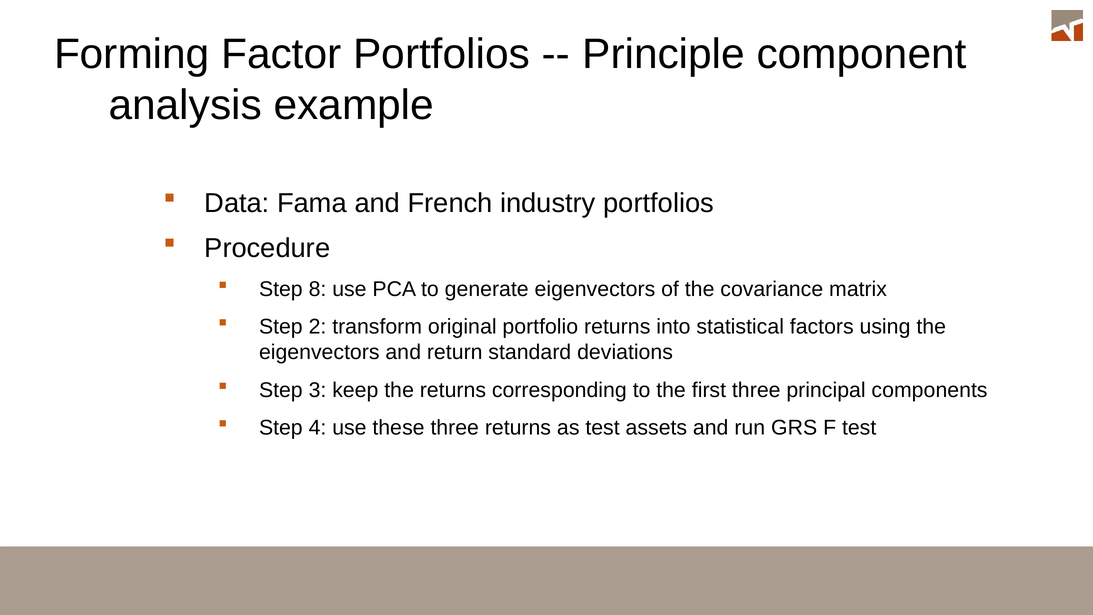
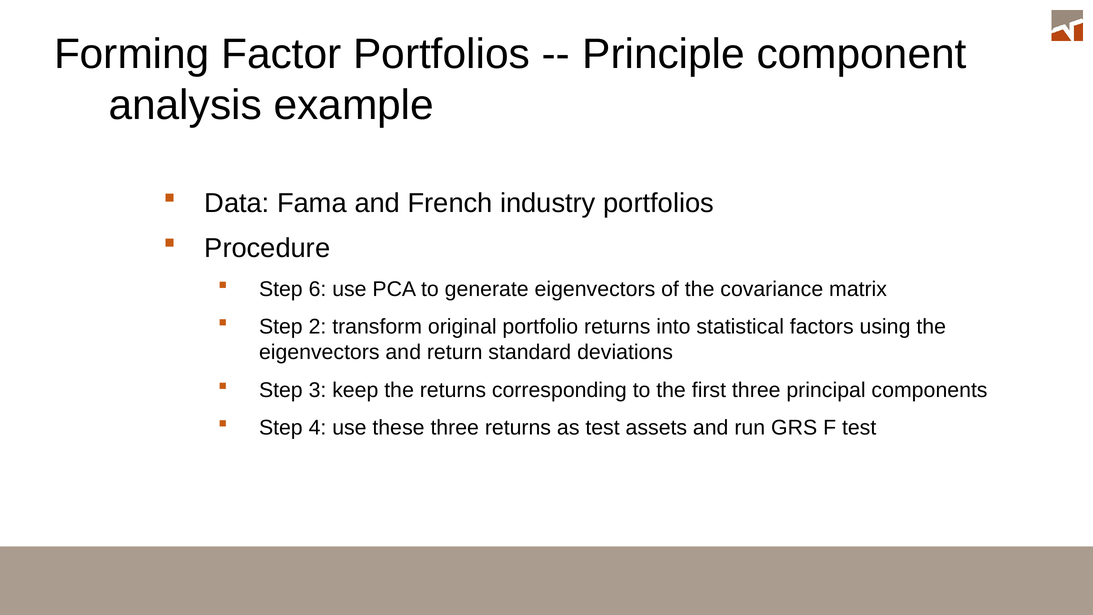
8: 8 -> 6
